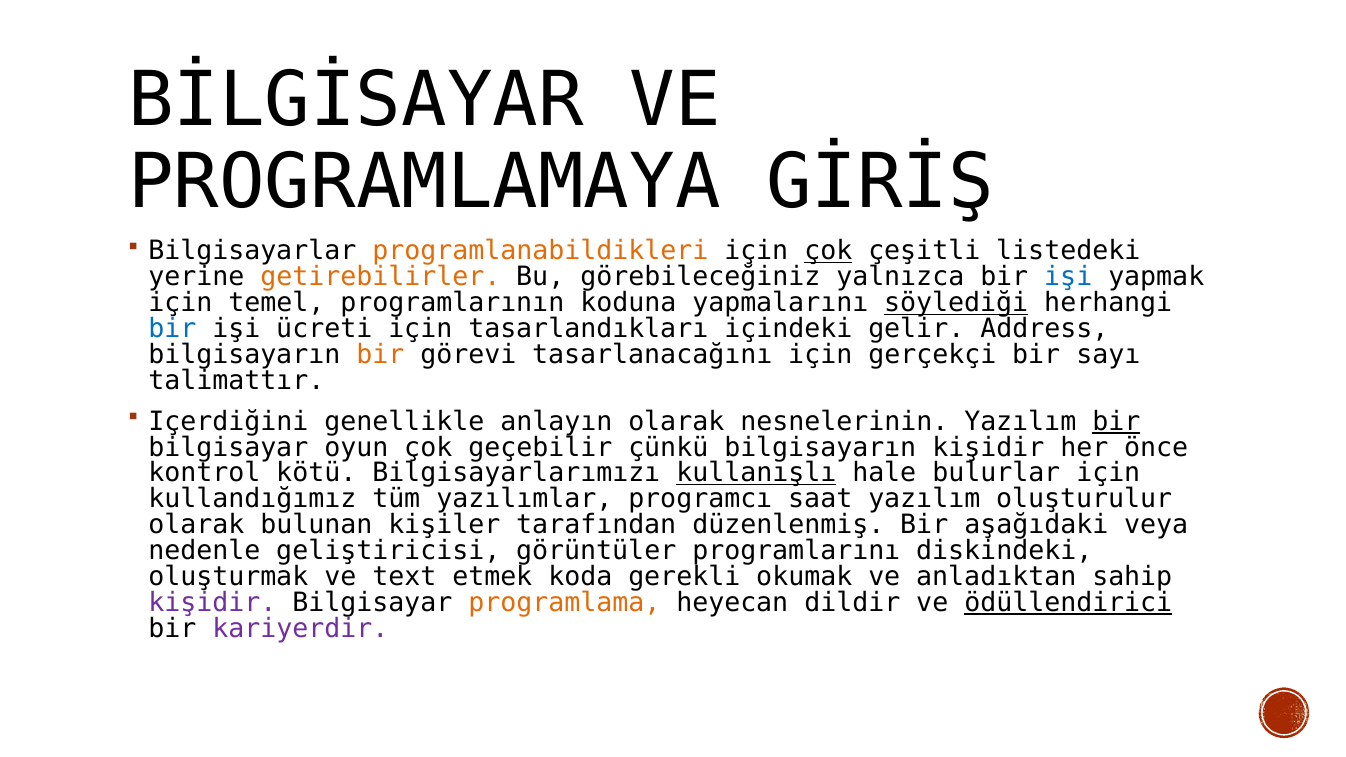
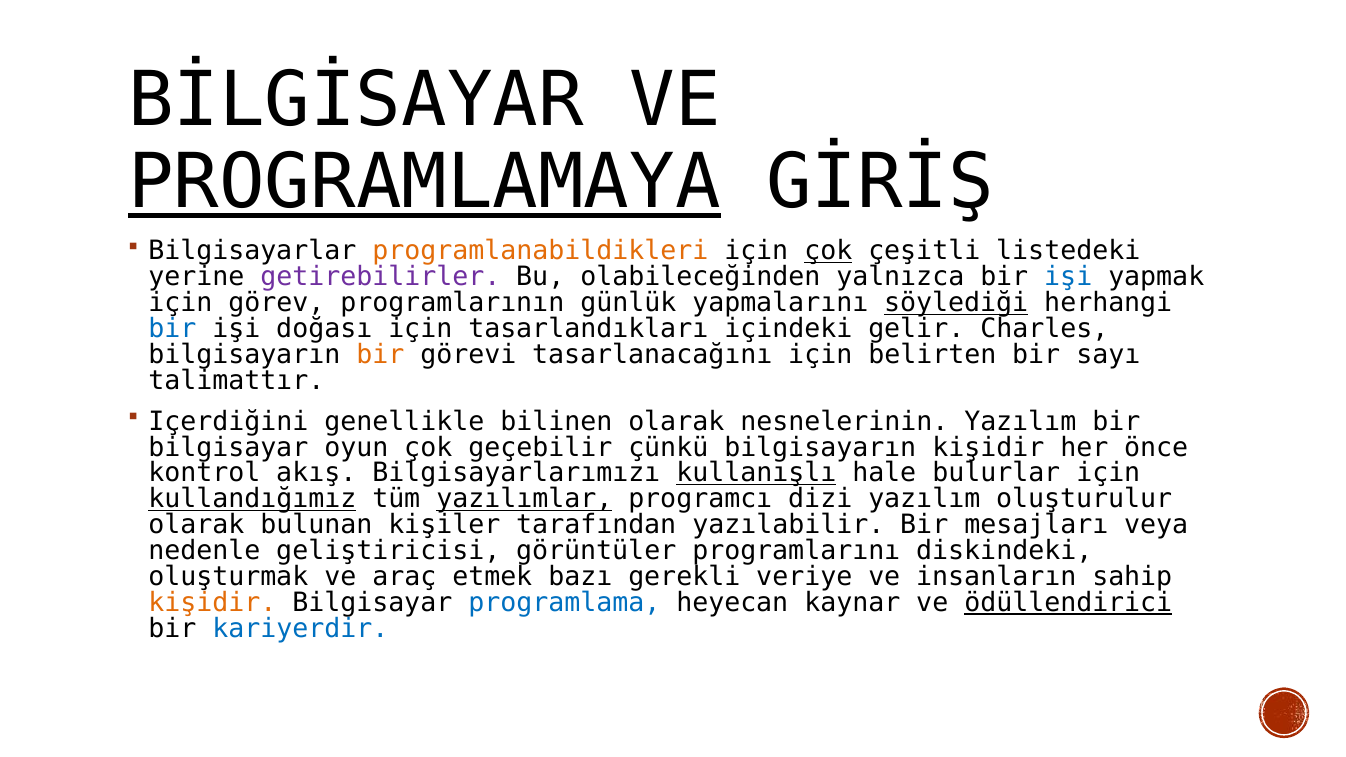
PROGRAMLAMAYA underline: none -> present
getirebilirler colour: orange -> purple
görebileceğiniz: görebileceğiniz -> olabileceğinden
temel: temel -> görev
koduna: koduna -> günlük
ücreti: ücreti -> doğası
Address: Address -> Charles
gerçekçi: gerçekçi -> belirten
anlayın: anlayın -> bilinen
bir at (1116, 422) underline: present -> none
kötü: kötü -> akış
kullandığımız underline: none -> present
yazılımlar underline: none -> present
saat: saat -> dizi
düzenlenmiş: düzenlenmiş -> yazılabilir
aşağıdaki: aşağıdaki -> mesajları
text: text -> araç
koda: koda -> bazı
okumak: okumak -> veriye
anladıktan: anladıktan -> insanların
kişidir at (212, 603) colour: purple -> orange
programlama colour: orange -> blue
dildir: dildir -> kaynar
kariyerdir colour: purple -> blue
